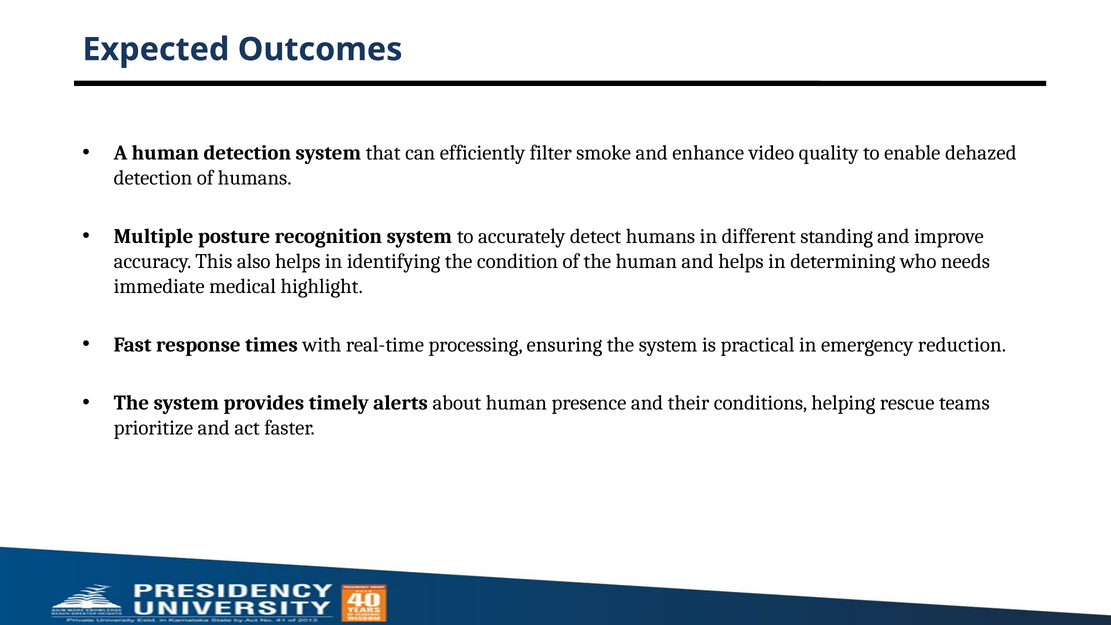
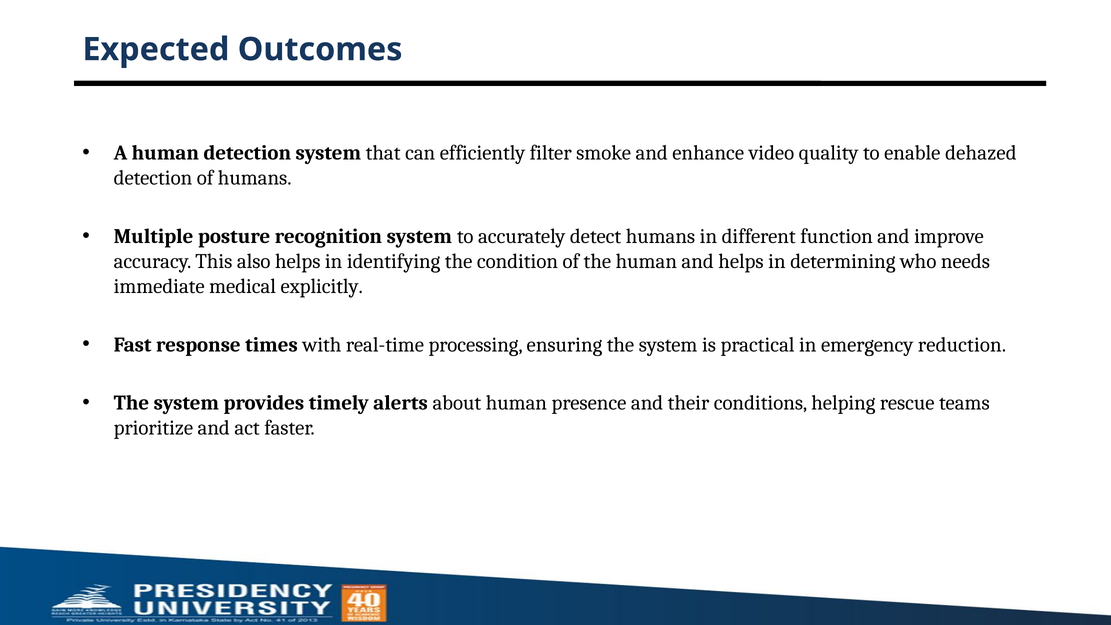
standing: standing -> function
highlight: highlight -> explicitly
